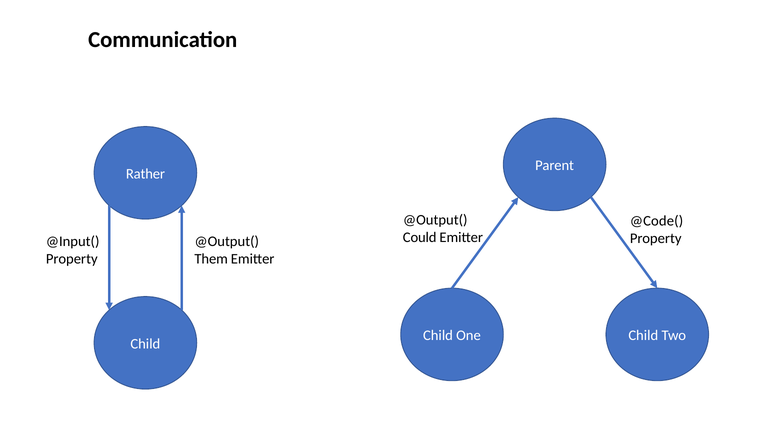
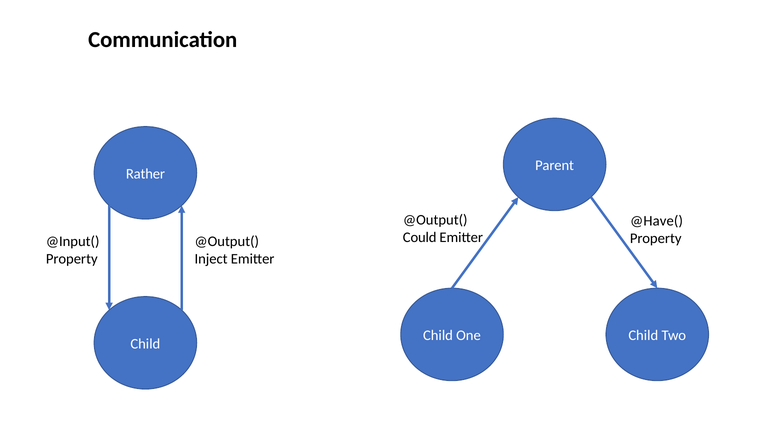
@Code(: @Code( -> @Have(
Them: Them -> Inject
